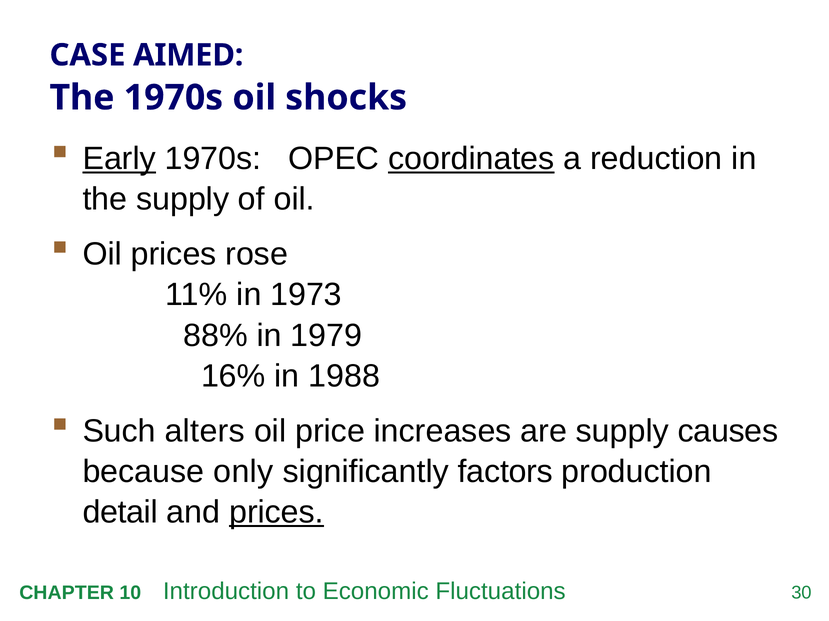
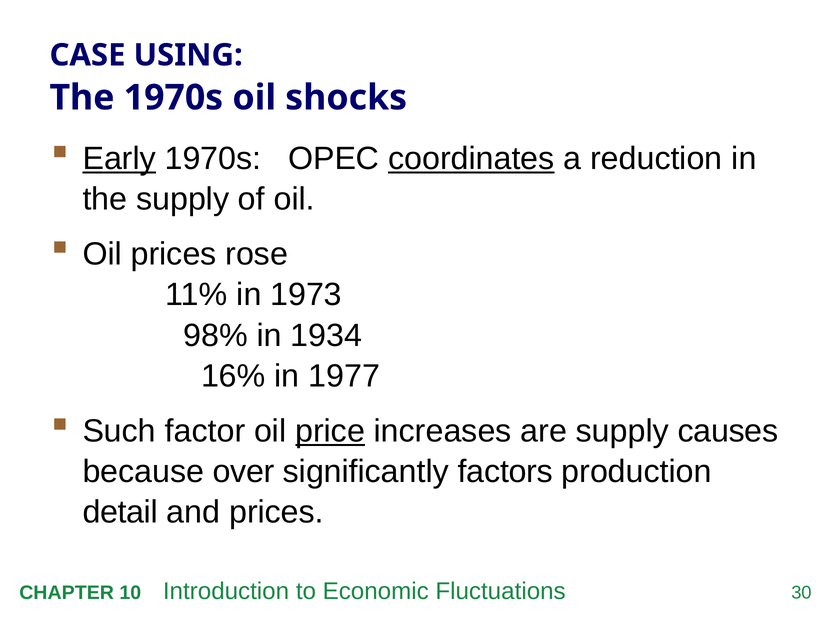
AIMED: AIMED -> USING
88%: 88% -> 98%
1979: 1979 -> 1934
1988: 1988 -> 1977
alters: alters -> factor
price underline: none -> present
only: only -> over
prices at (276, 513) underline: present -> none
